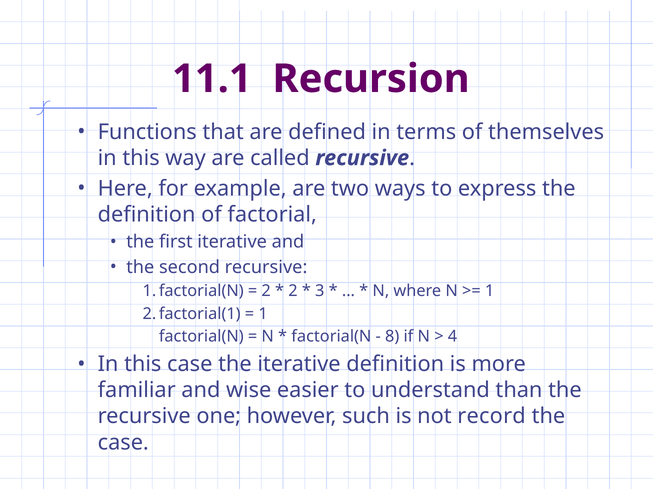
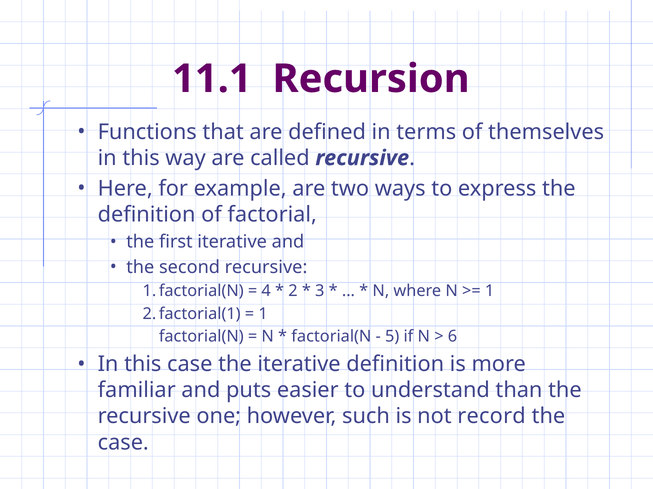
2 at (266, 291): 2 -> 4
8: 8 -> 5
4: 4 -> 6
wise: wise -> puts
